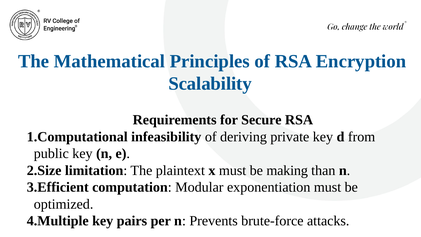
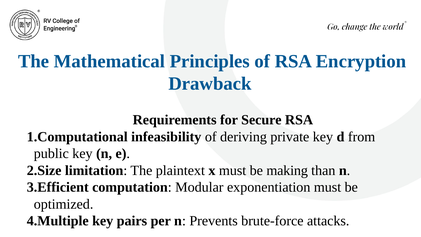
Scalability: Scalability -> Drawback
